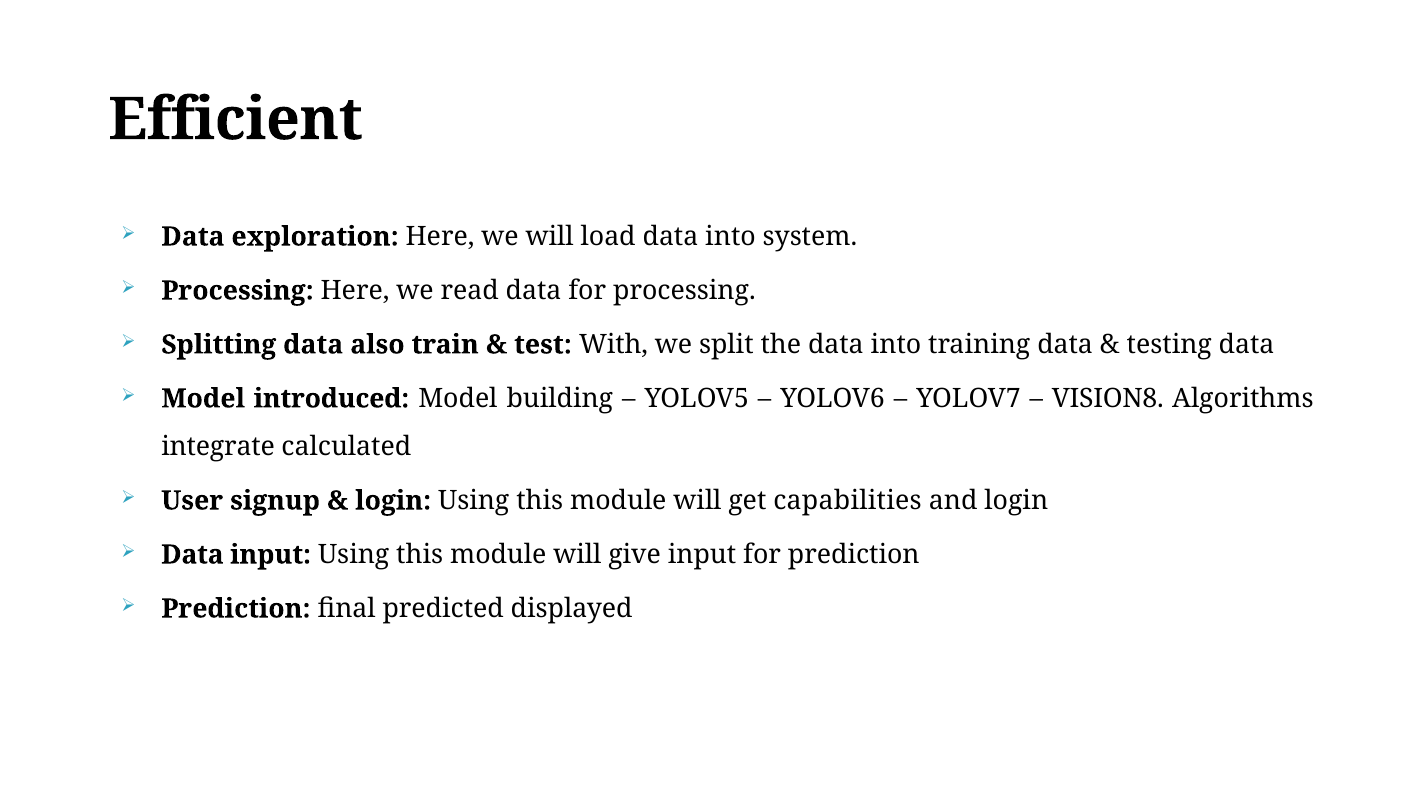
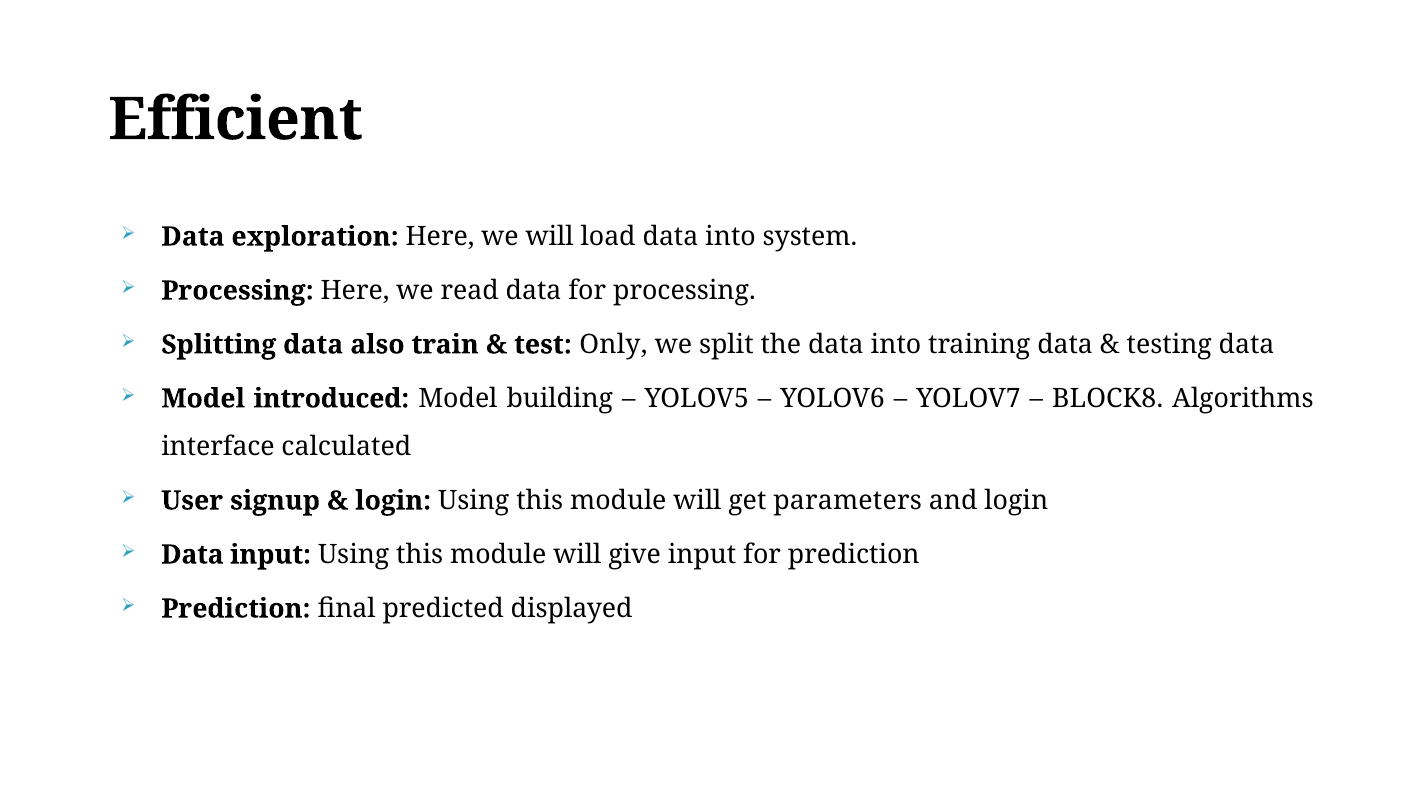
With: With -> Only
VISION8: VISION8 -> BLOCK8
integrate: integrate -> interface
capabilities: capabilities -> parameters
